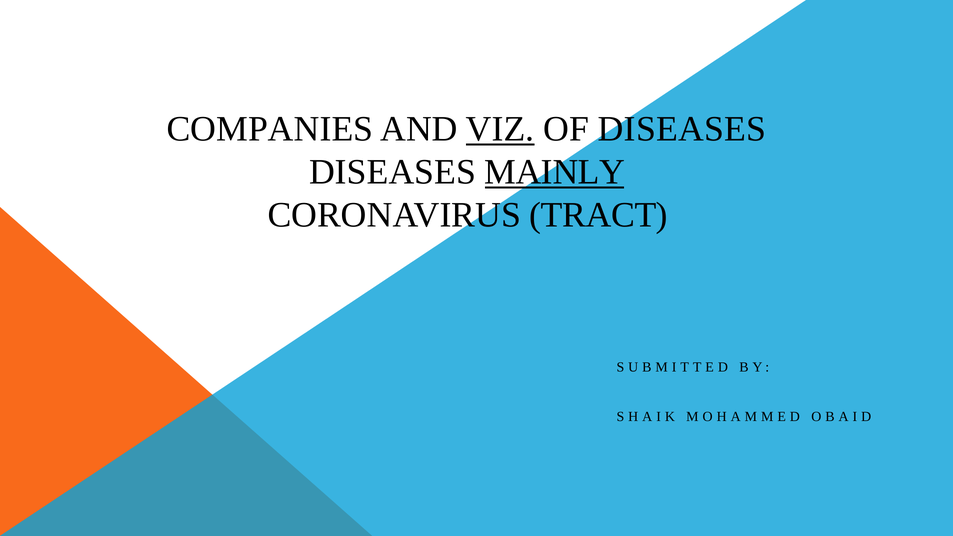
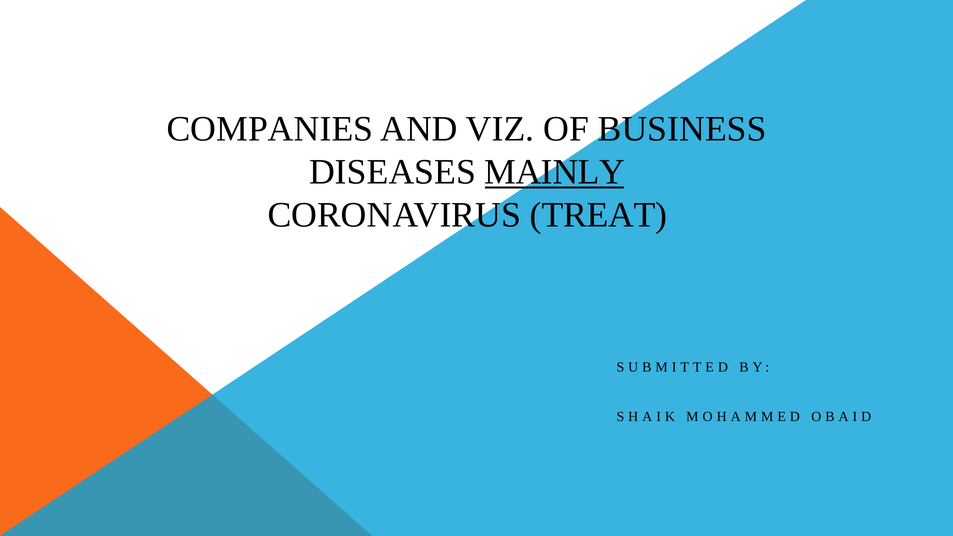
VIZ underline: present -> none
OF DISEASES: DISEASES -> BUSINESS
TRACT: TRACT -> TREAT
